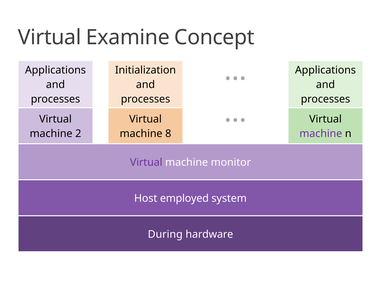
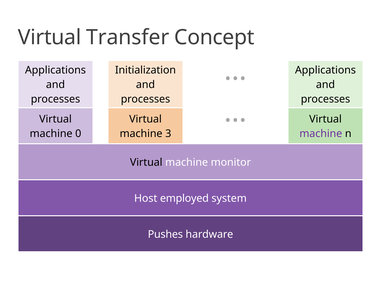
Examine: Examine -> Transfer
2: 2 -> 0
8: 8 -> 3
Virtual at (146, 162) colour: purple -> black
During: During -> Pushes
